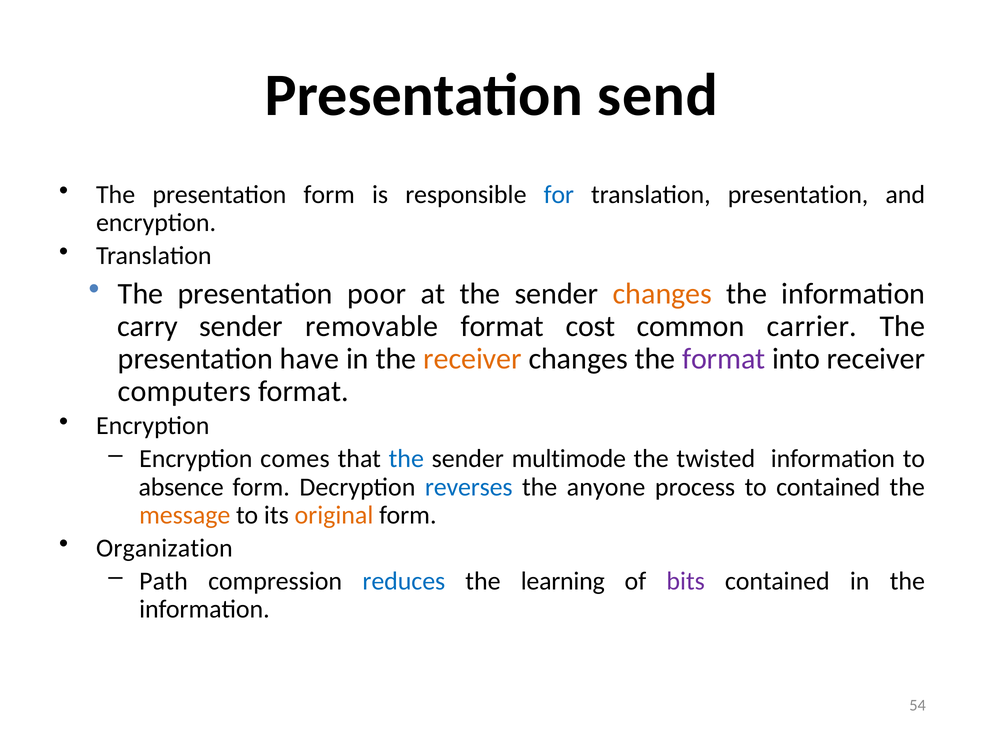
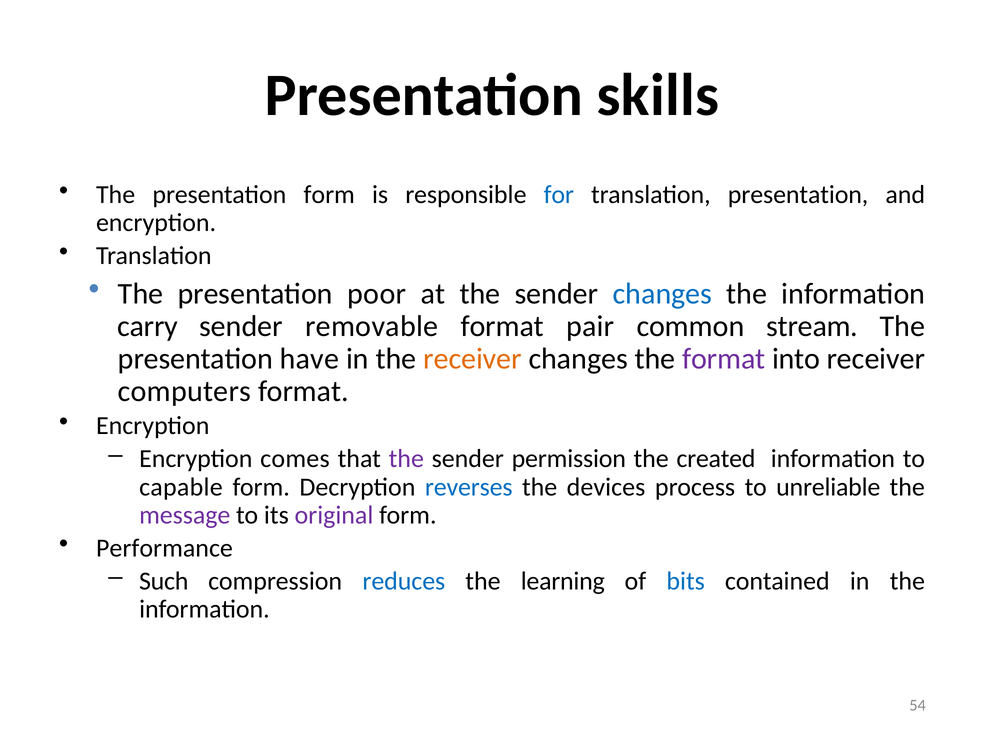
send: send -> skills
changes at (662, 294) colour: orange -> blue
cost: cost -> pair
carrier: carrier -> stream
the at (406, 459) colour: blue -> purple
multimode: multimode -> permission
twisted: twisted -> created
absence: absence -> capable
anyone: anyone -> devices
to contained: contained -> unreliable
message colour: orange -> purple
original colour: orange -> purple
Organization: Organization -> Performance
Path: Path -> Such
bits colour: purple -> blue
